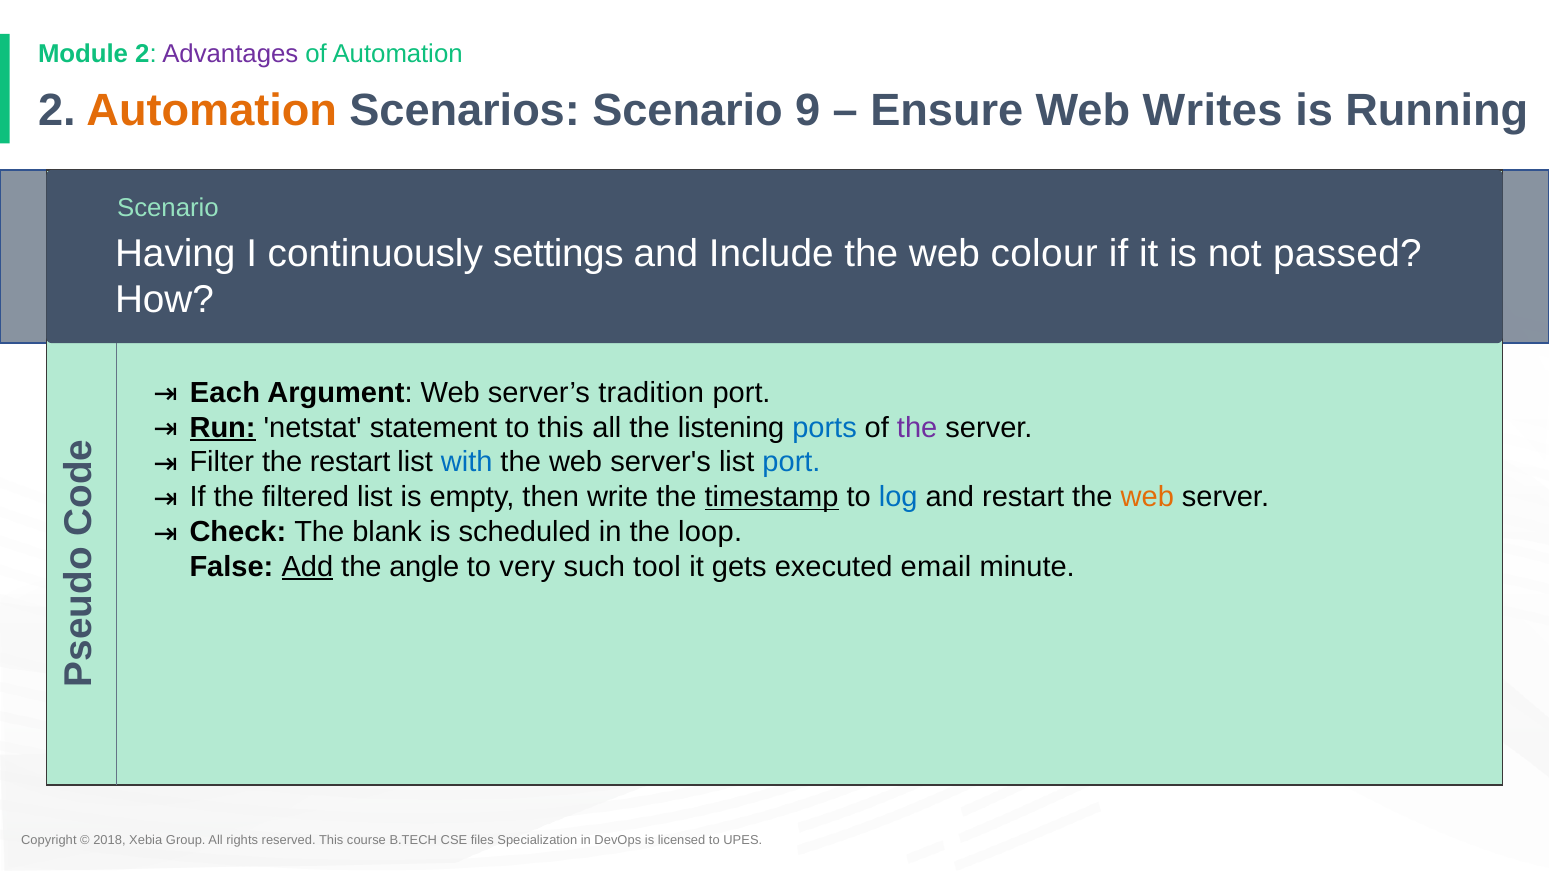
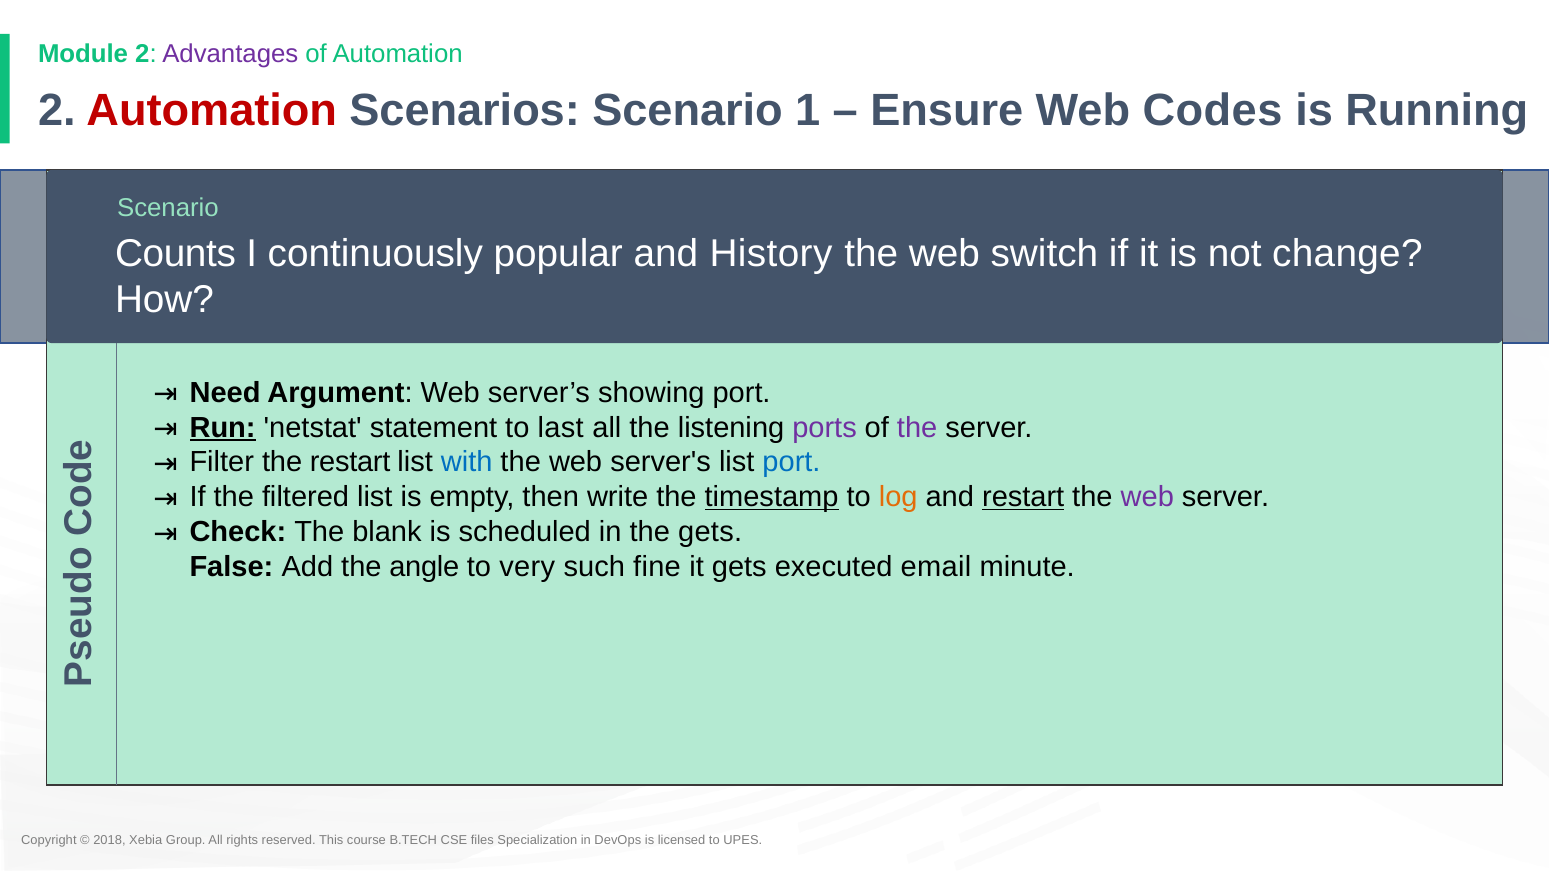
Automation at (212, 110) colour: orange -> red
9: 9 -> 1
Writes: Writes -> Codes
Having: Having -> Counts
settings: settings -> popular
Include: Include -> History
colour: colour -> switch
passed: passed -> change
Each: Each -> Need
tradition: tradition -> showing
to this: this -> last
ports colour: blue -> purple
log colour: blue -> orange
restart at (1023, 497) underline: none -> present
web at (1147, 497) colour: orange -> purple
the loop: loop -> gets
Add underline: present -> none
tool: tool -> fine
